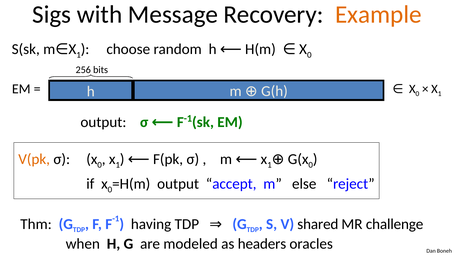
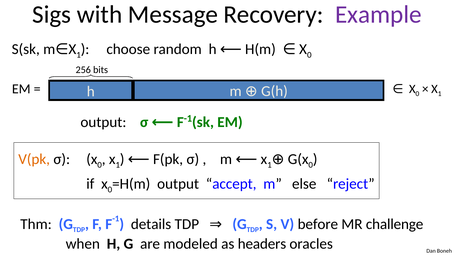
Example colour: orange -> purple
having: having -> details
shared: shared -> before
